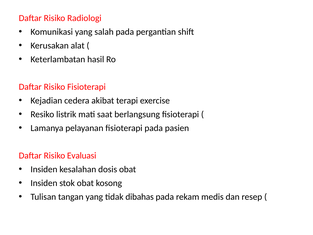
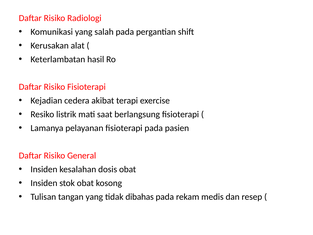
Evaluasi: Evaluasi -> General
